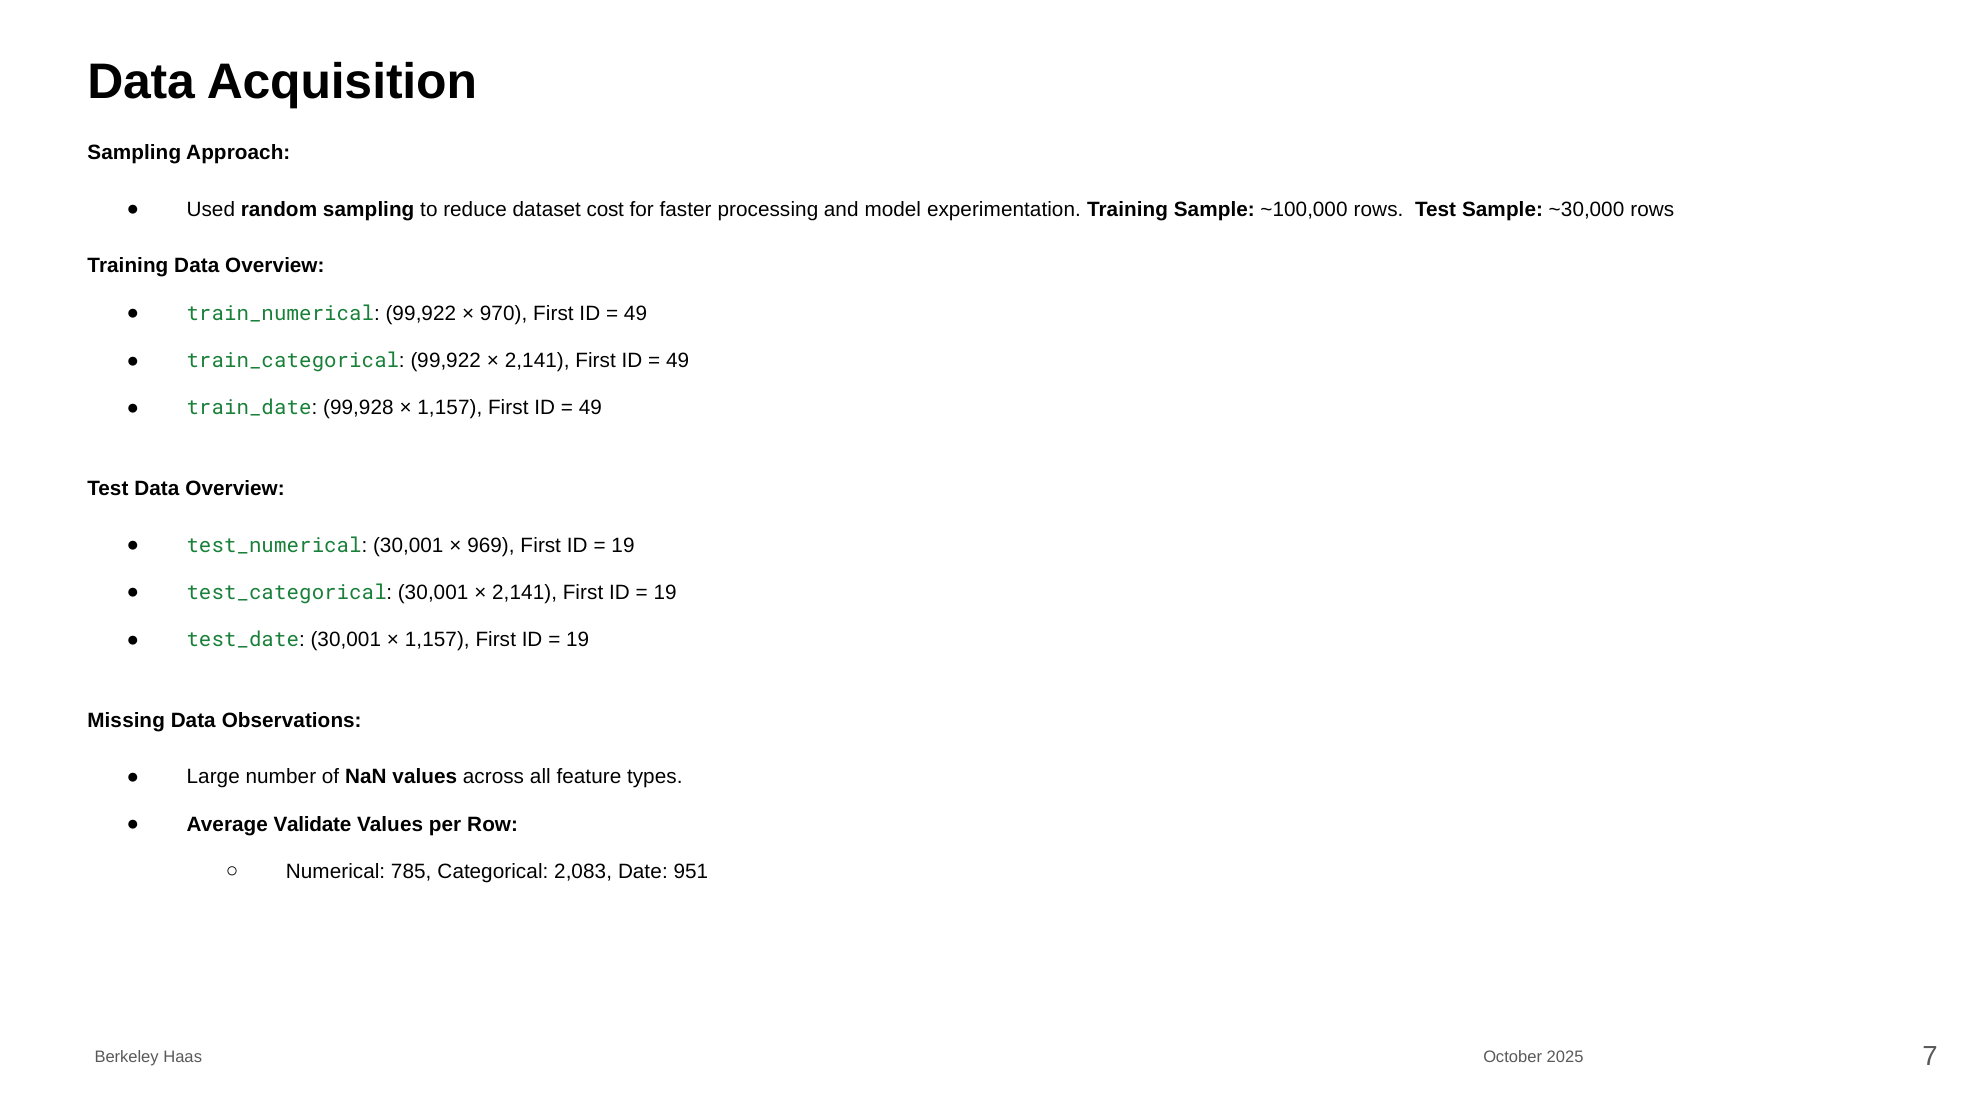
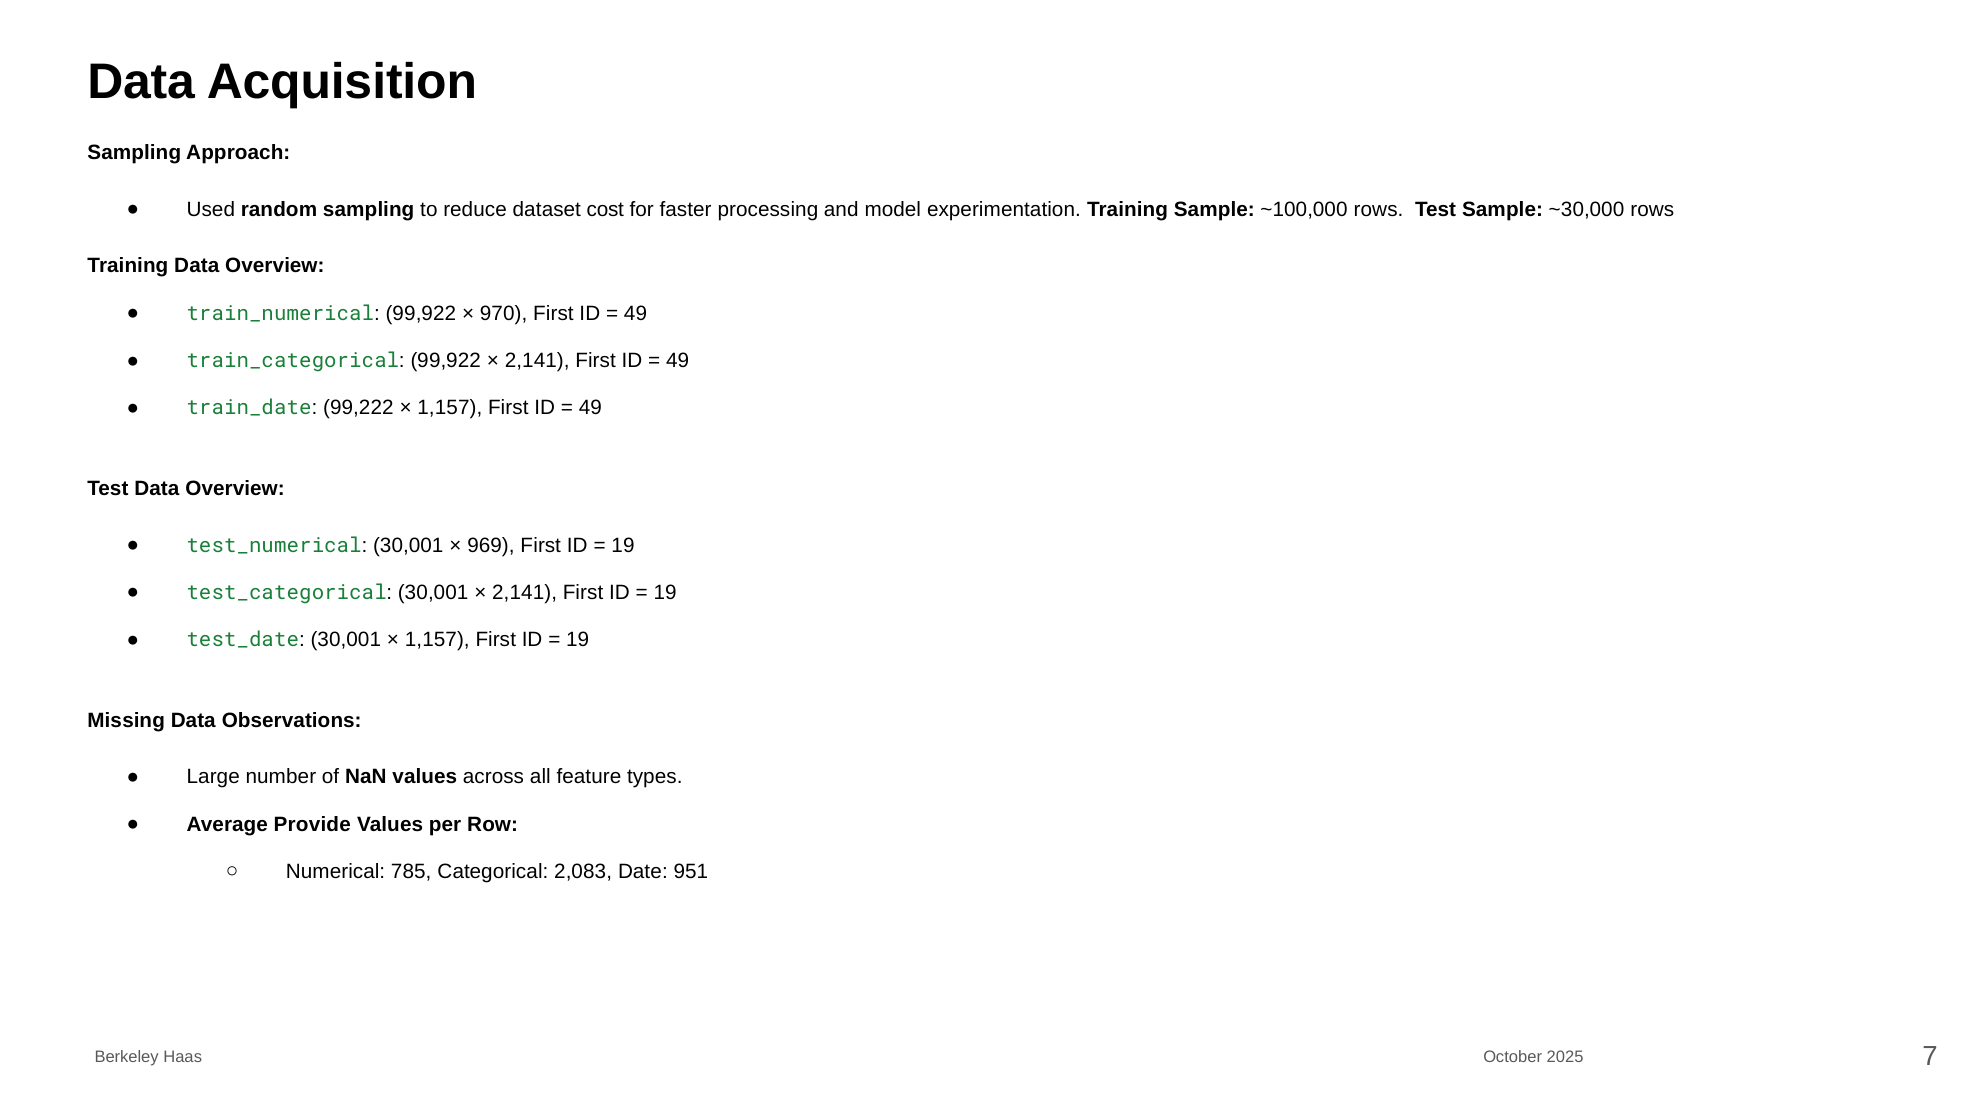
99,928: 99,928 -> 99,222
Validate: Validate -> Provide
